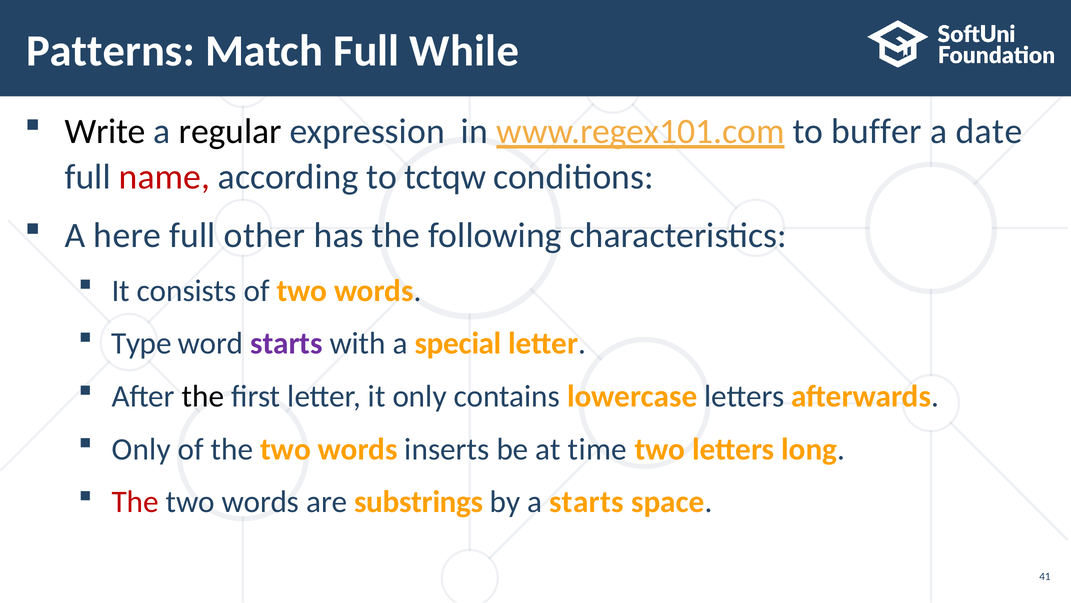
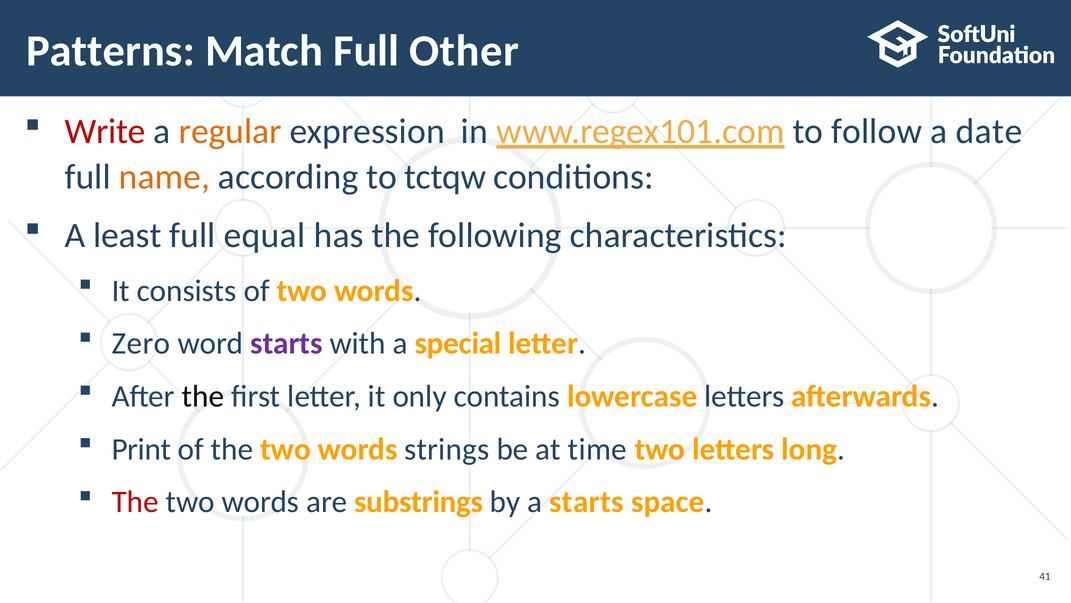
While: While -> Other
Write colour: black -> red
regular colour: black -> orange
buffer: buffer -> follow
name colour: red -> orange
here: here -> least
other: other -> equal
Type: Type -> Zero
Only at (141, 449): Only -> Print
inserts: inserts -> strings
